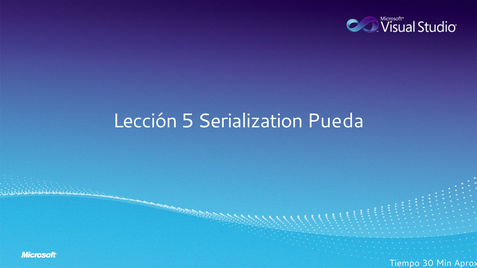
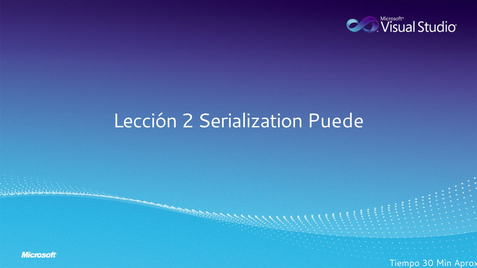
5: 5 -> 2
Pueda: Pueda -> Puede
